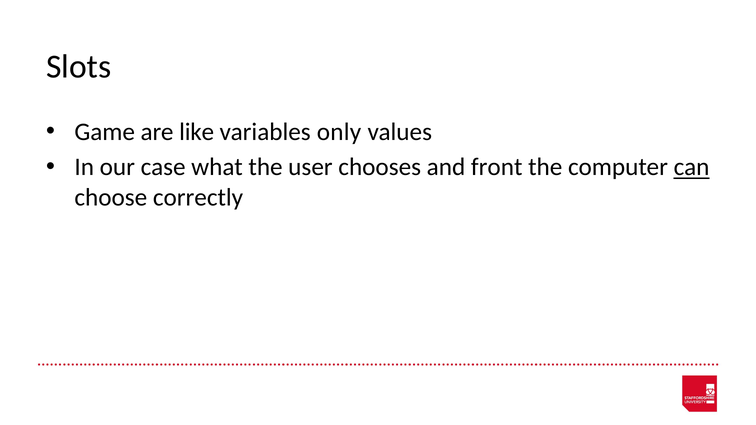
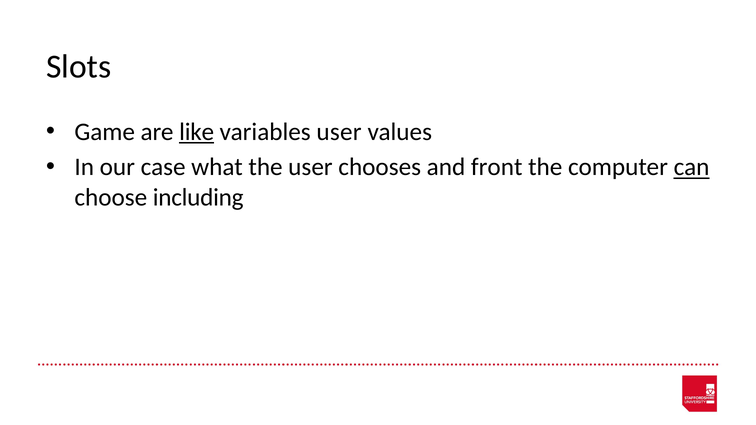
like underline: none -> present
variables only: only -> user
correctly: correctly -> including
